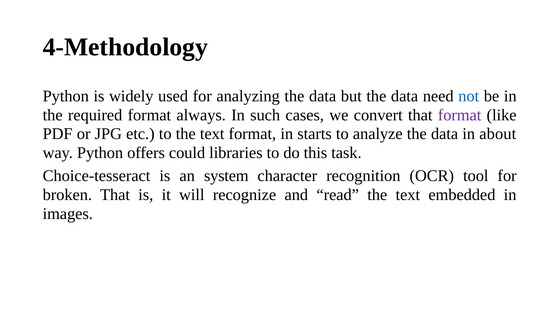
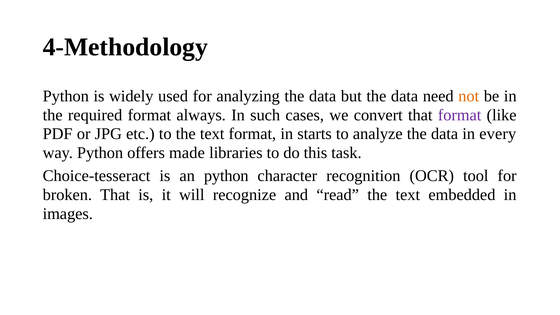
not colour: blue -> orange
about: about -> every
could: could -> made
an system: system -> python
